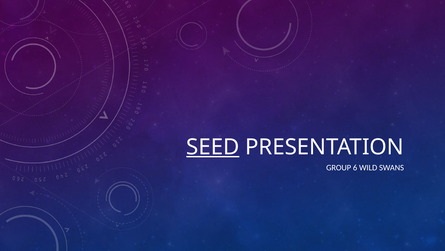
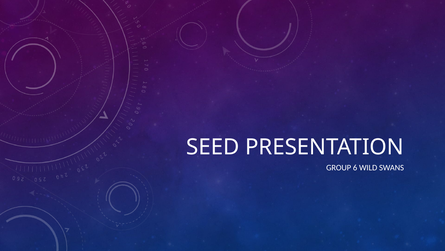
SEED underline: present -> none
